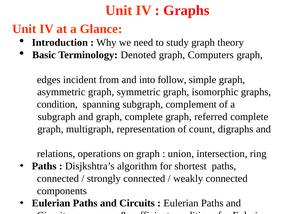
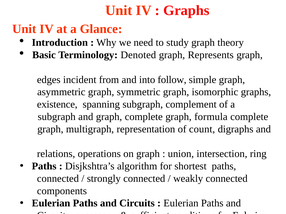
Computers: Computers -> Represents
condition: condition -> existence
referred: referred -> formula
